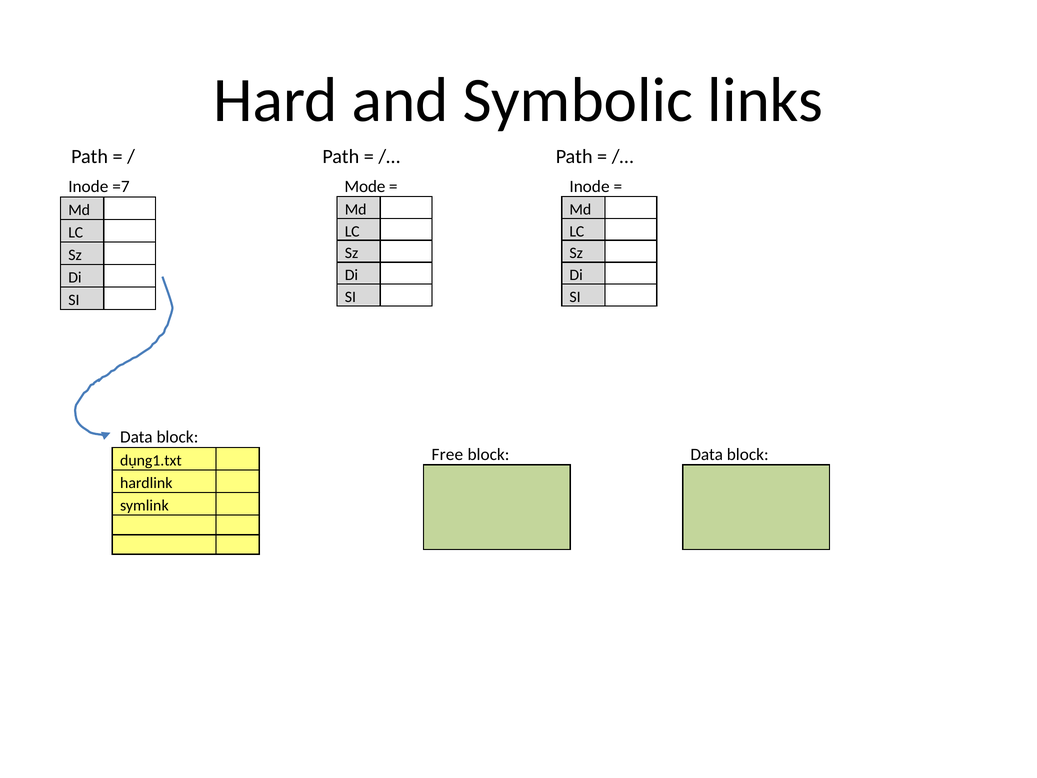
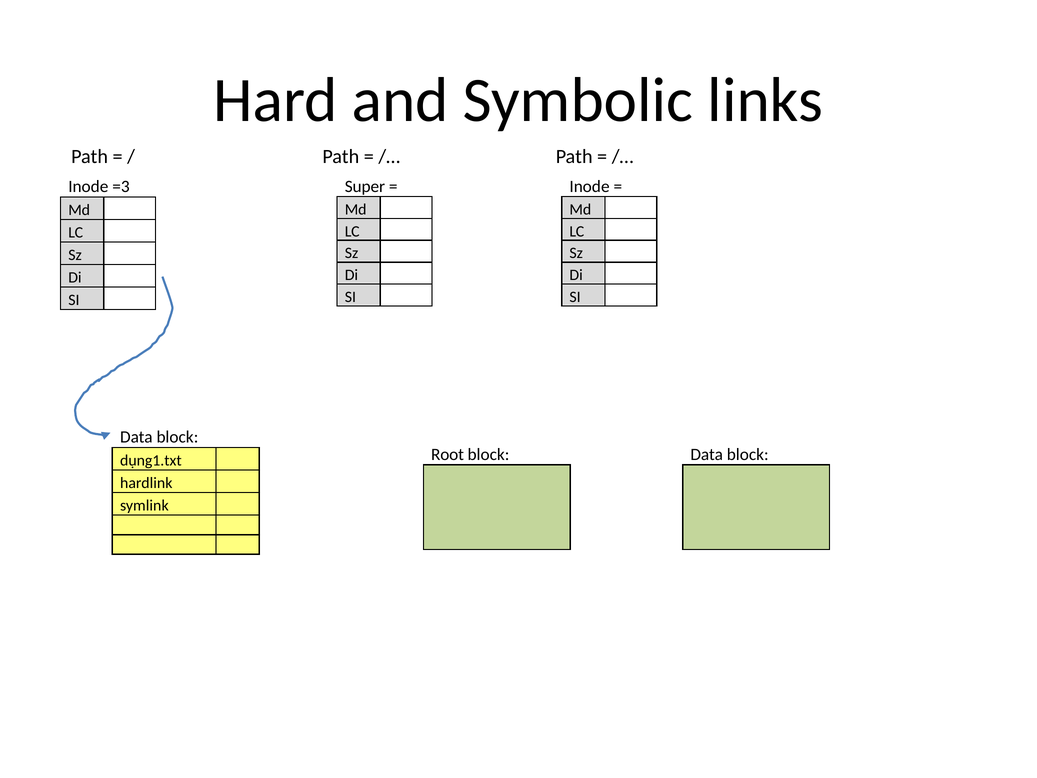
=7: =7 -> =3
Mode: Mode -> Super
Free: Free -> Root
